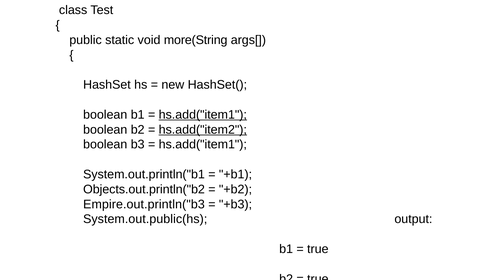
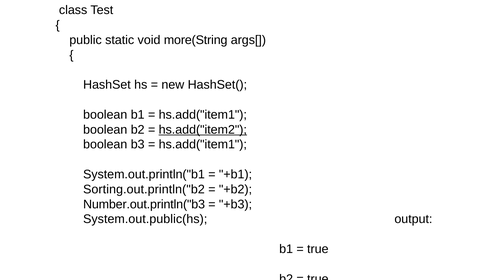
hs.add("item1 at (203, 114) underline: present -> none
Objects.out.println("b2: Objects.out.println("b2 -> Sorting.out.println("b2
Empire.out.println("b3: Empire.out.println("b3 -> Number.out.println("b3
